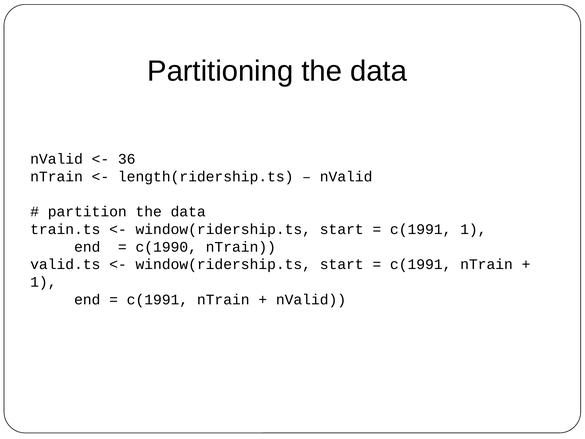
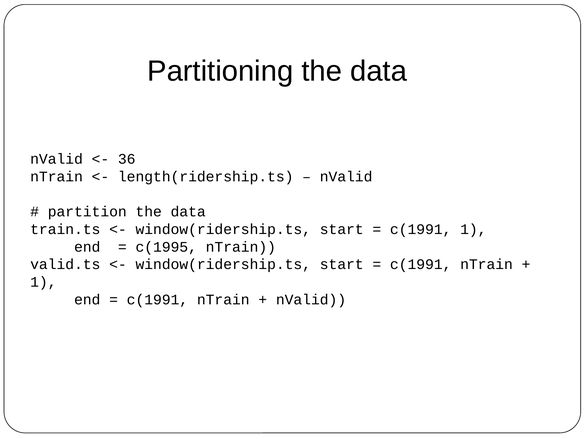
c(1990: c(1990 -> c(1995
